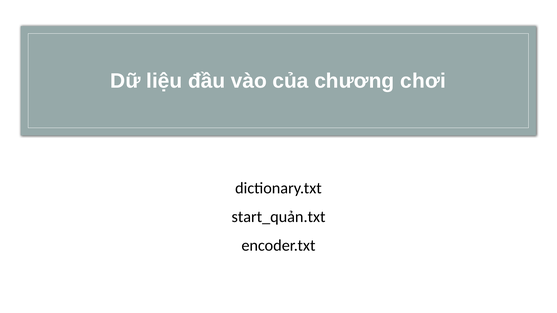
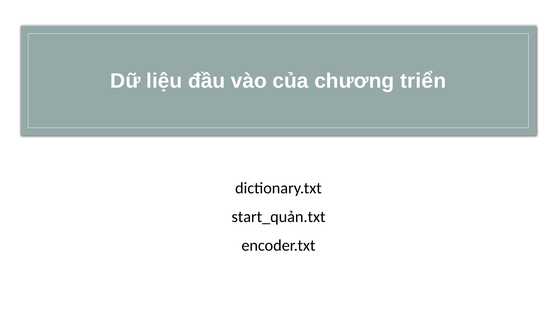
chơi: chơi -> triển
